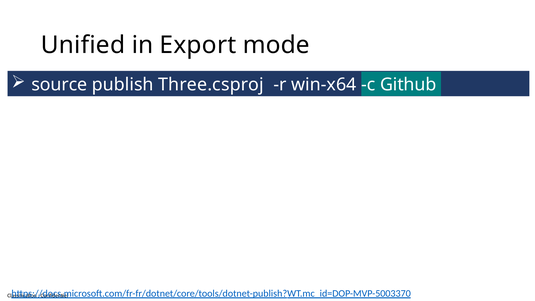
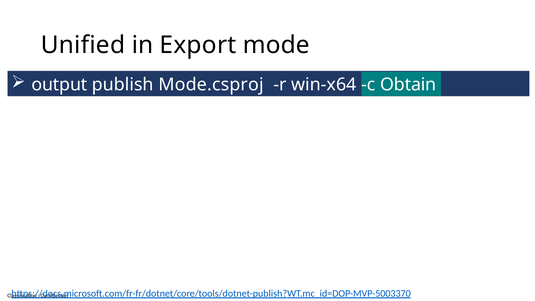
source: source -> output
Three.csproj: Three.csproj -> Mode.csproj
Github: Github -> Obtain
